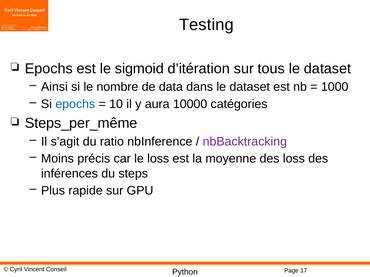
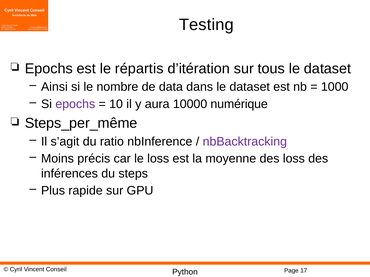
sigmoid: sigmoid -> répartis
epochs at (75, 104) colour: blue -> purple
catégories: catégories -> numérique
